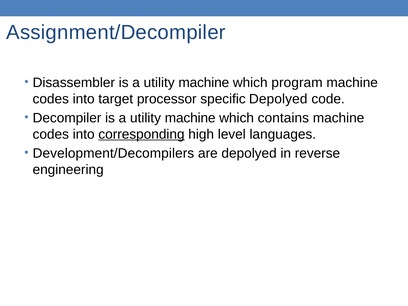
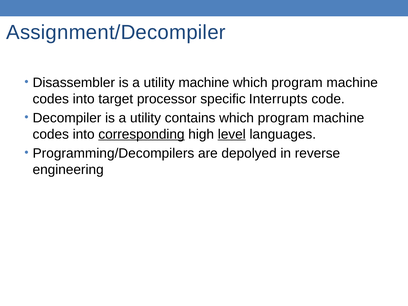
specific Depolyed: Depolyed -> Interrupts
machine at (190, 118): machine -> contains
contains at (283, 118): contains -> program
level underline: none -> present
Development/Decompilers: Development/Decompilers -> Programming/Decompilers
